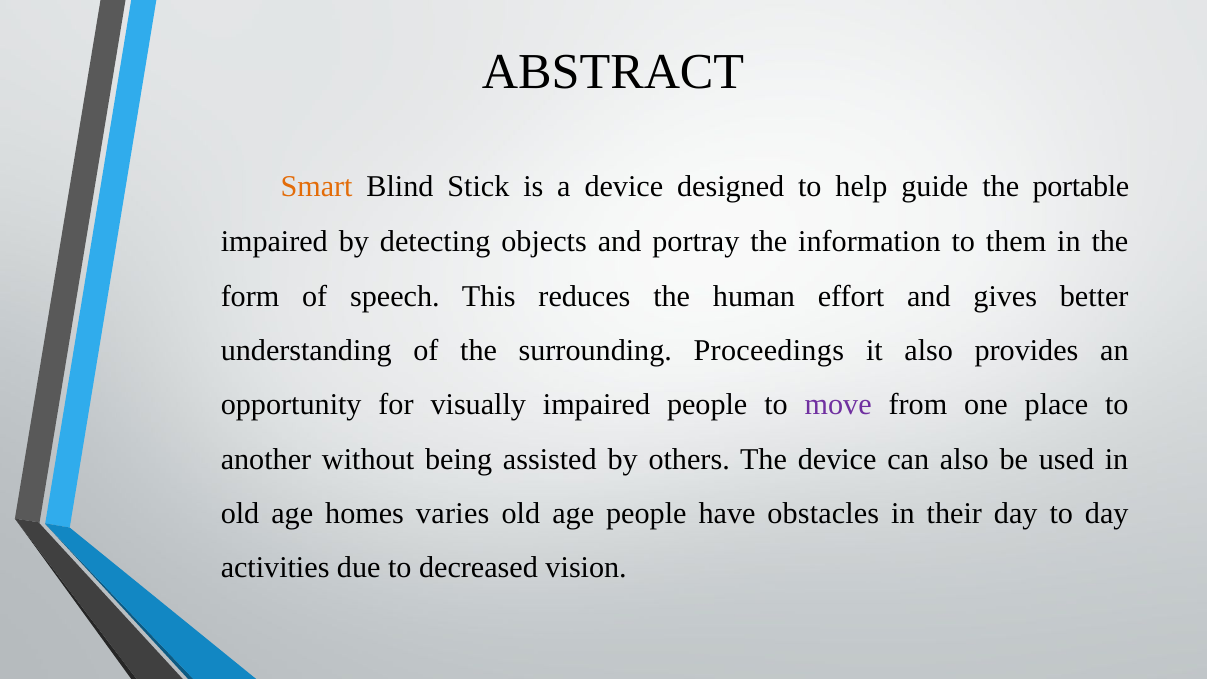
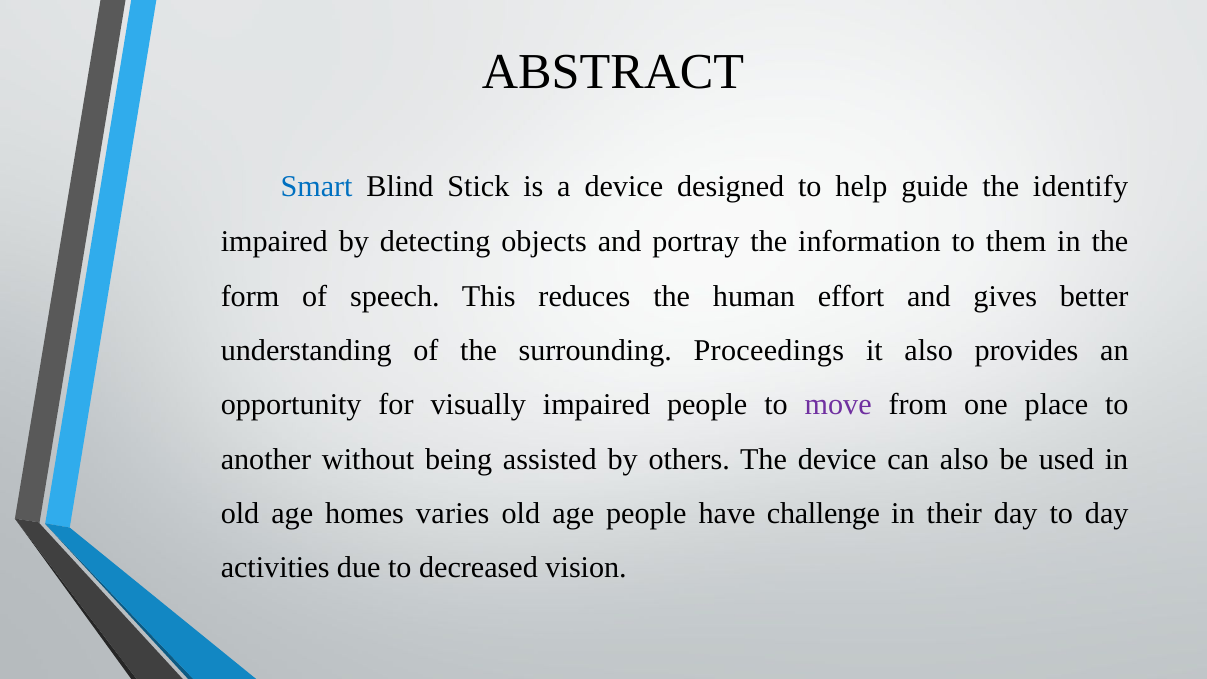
Smart colour: orange -> blue
portable: portable -> identify
obstacles: obstacles -> challenge
